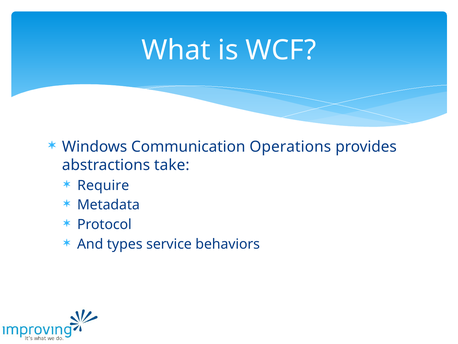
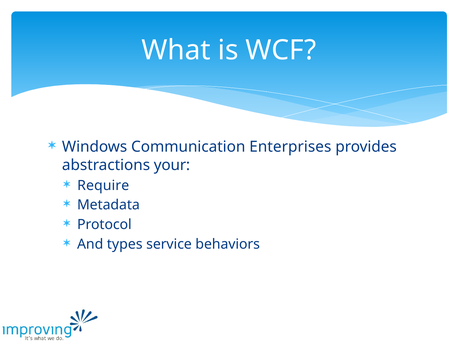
Operations: Operations -> Enterprises
take: take -> your
